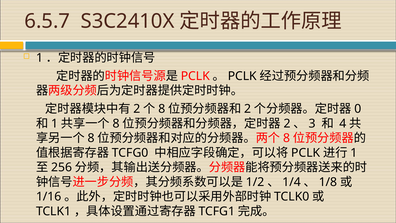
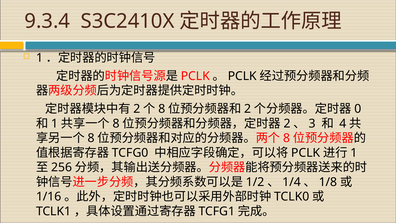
6.5.7: 6.5.7 -> 9.3.4
